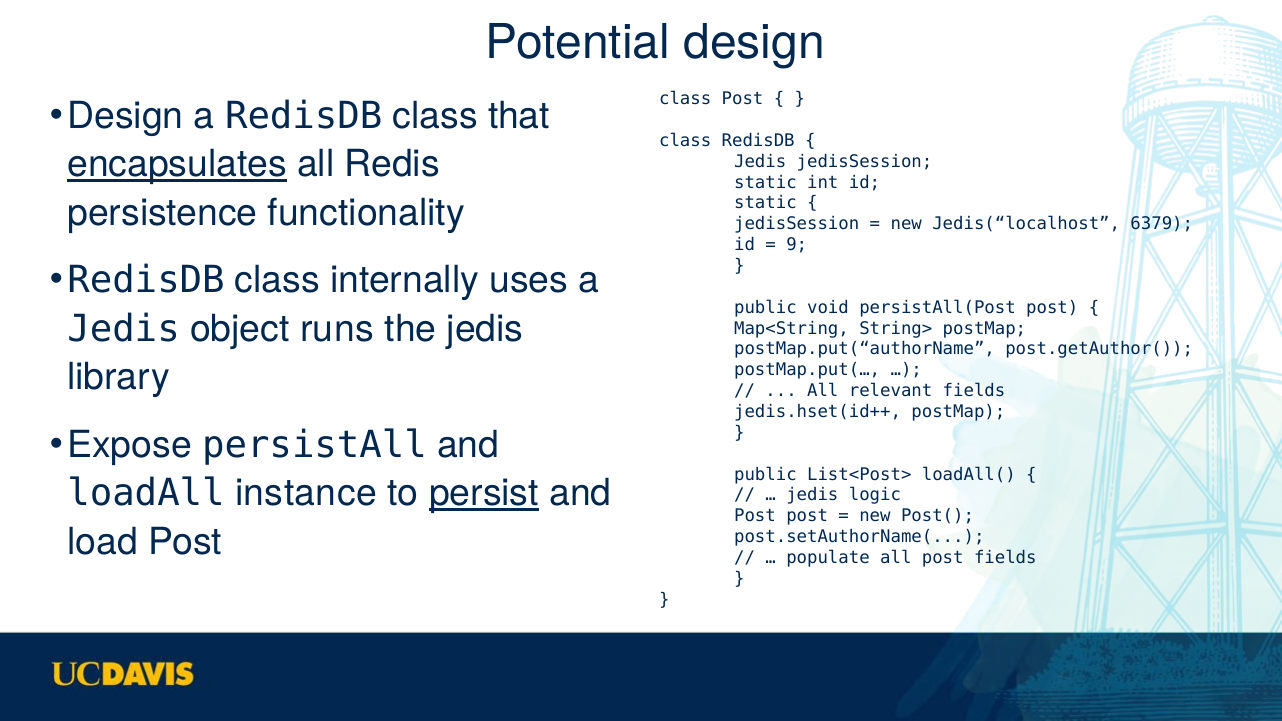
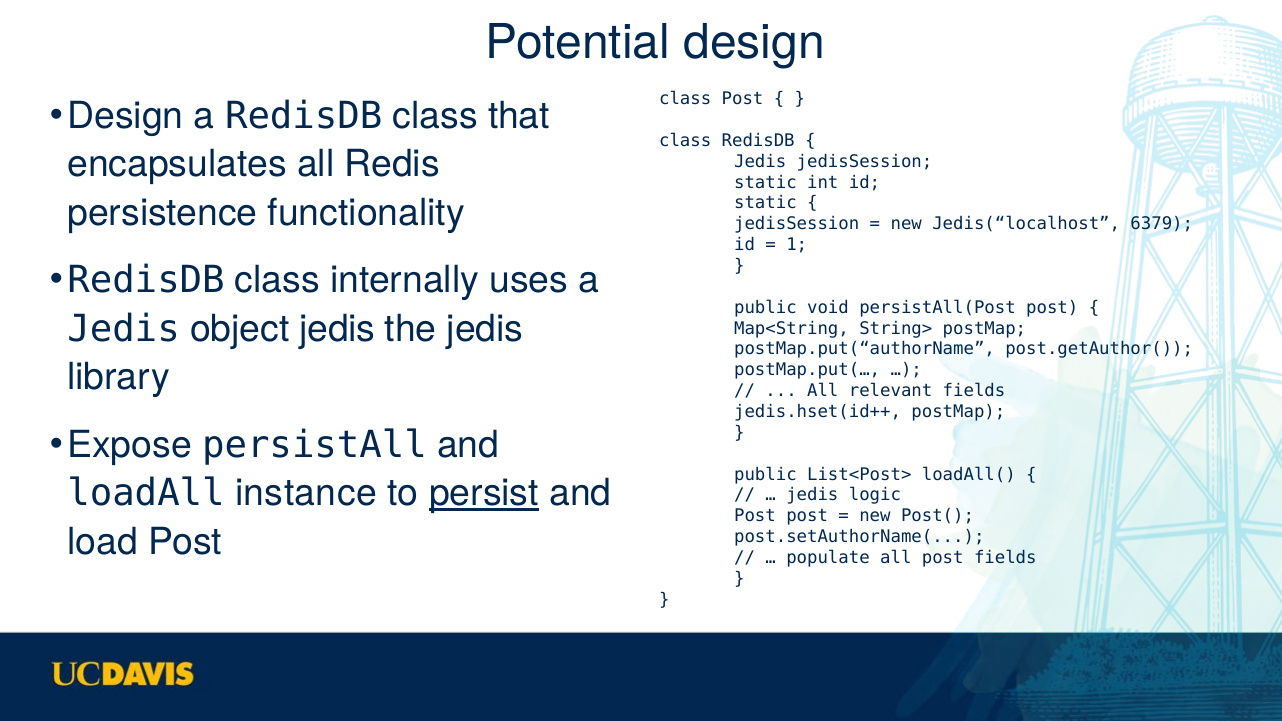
encapsulates underline: present -> none
9: 9 -> 1
object runs: runs -> jedis
